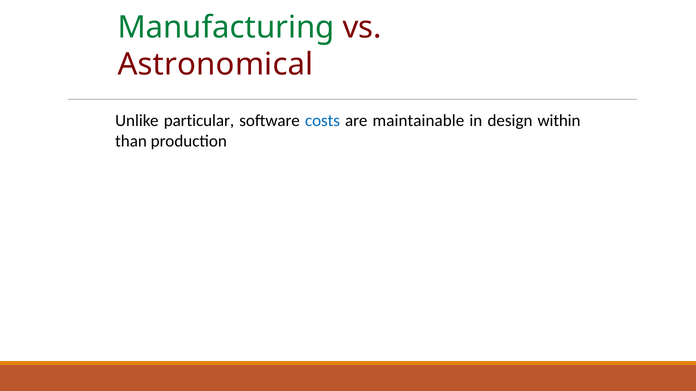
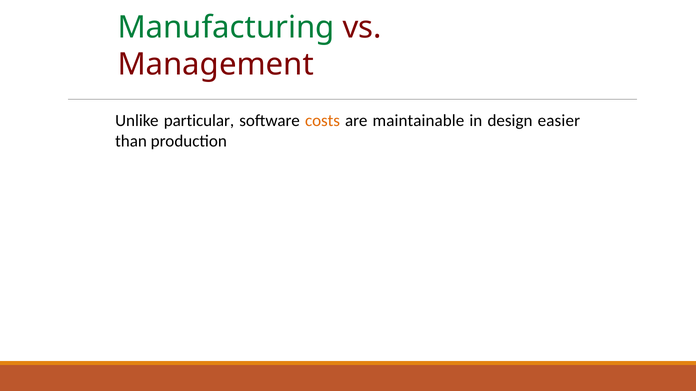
Astronomical: Astronomical -> Management
costs colour: blue -> orange
within: within -> easier
